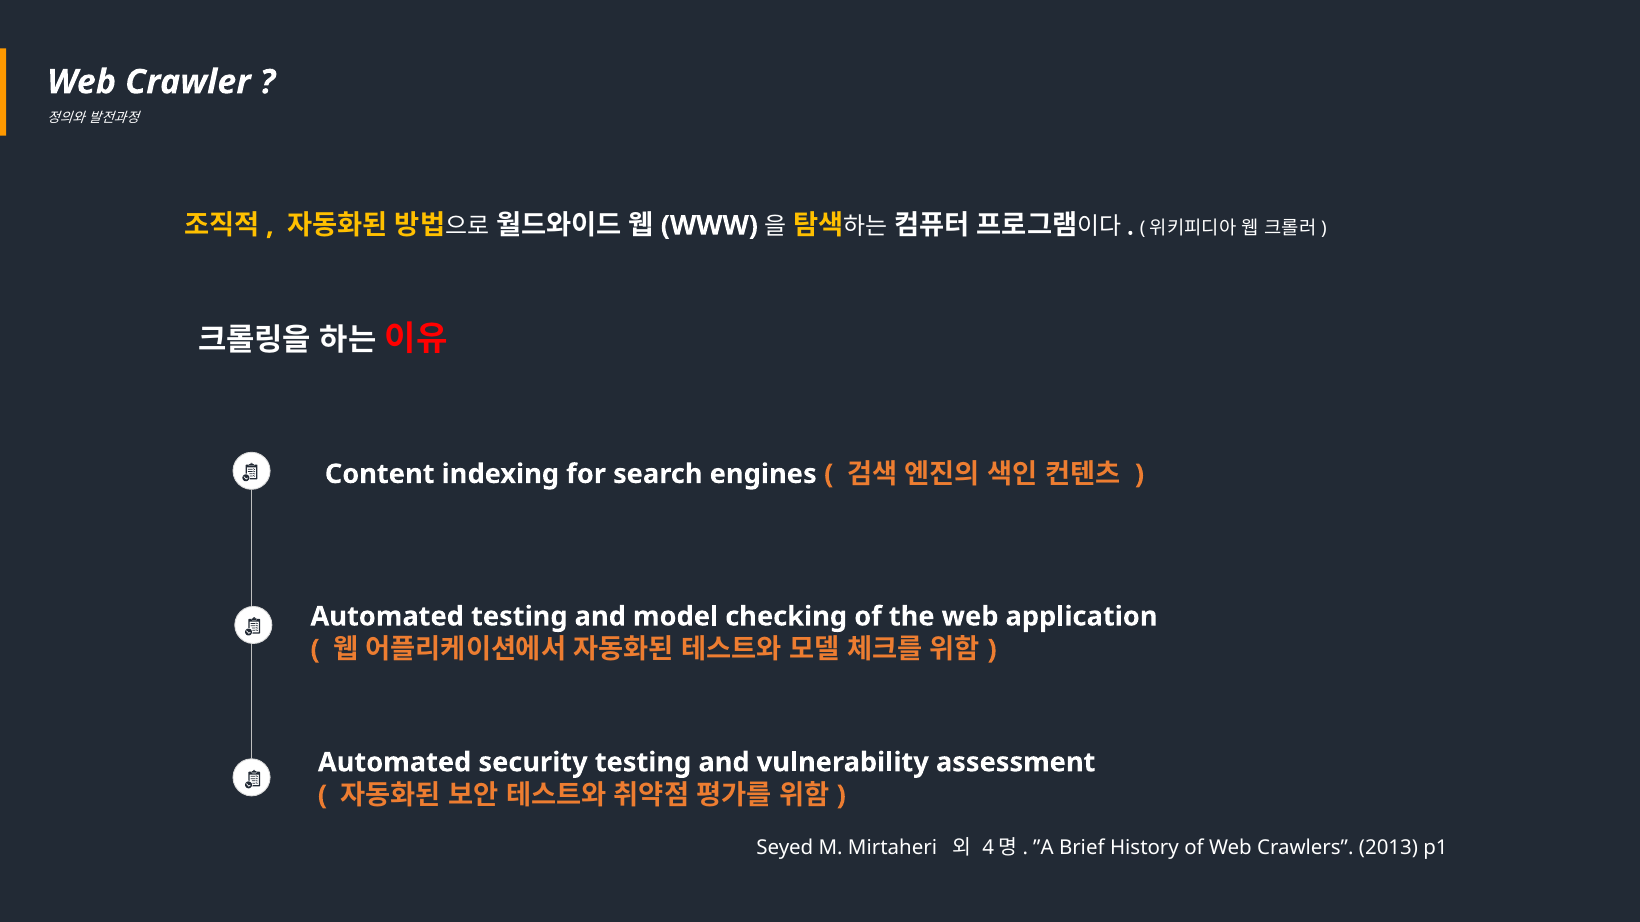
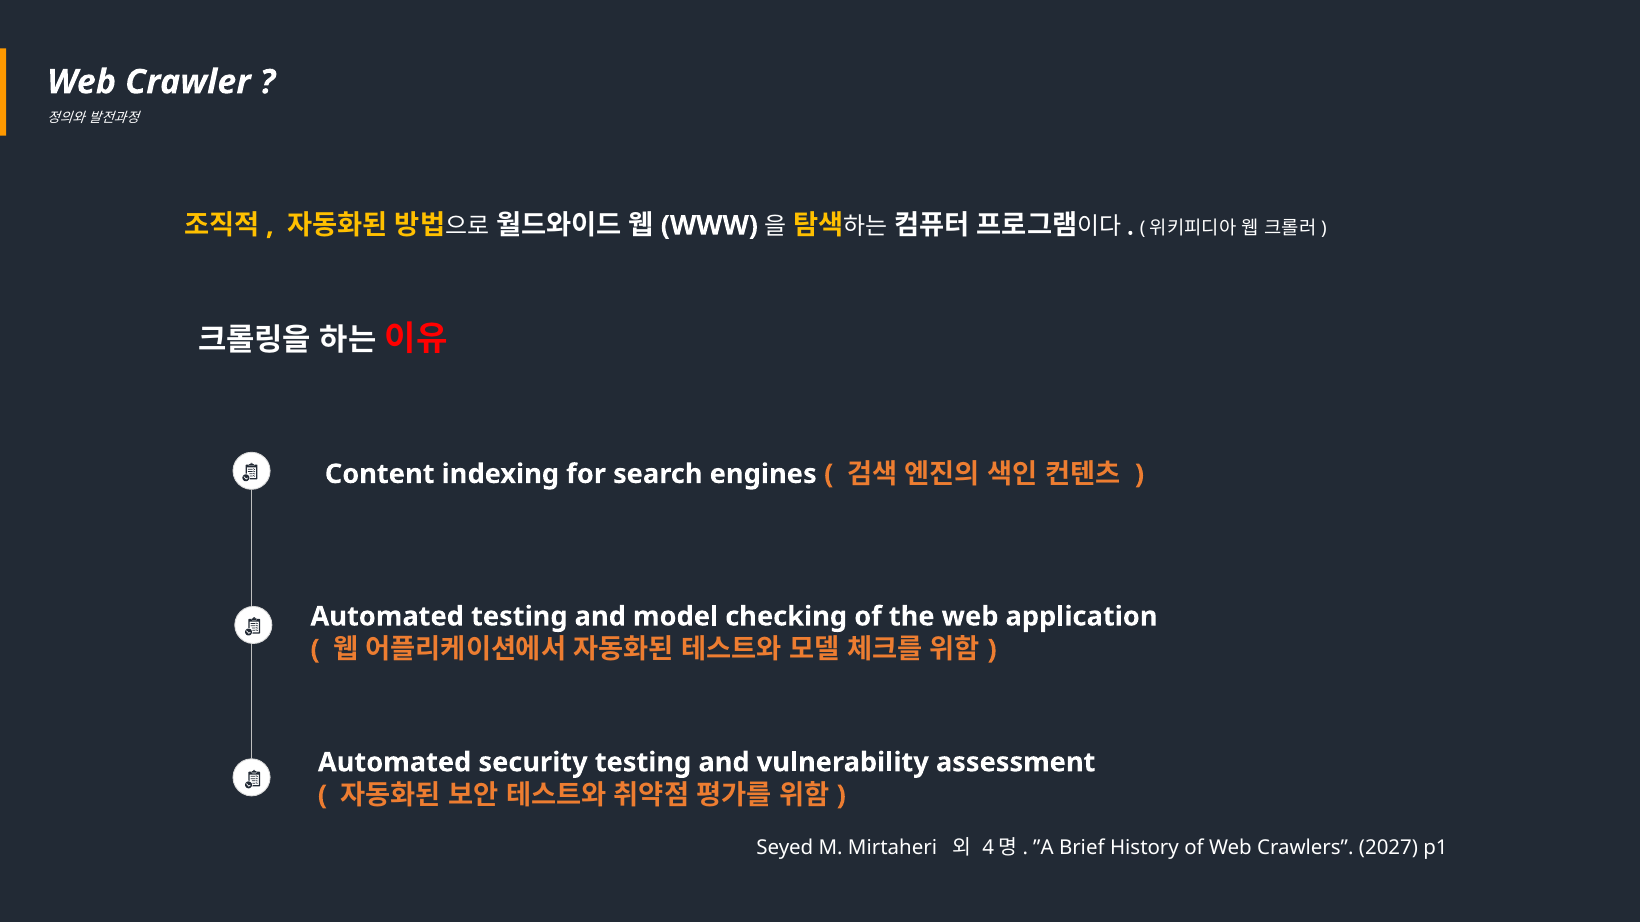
2013: 2013 -> 2027
